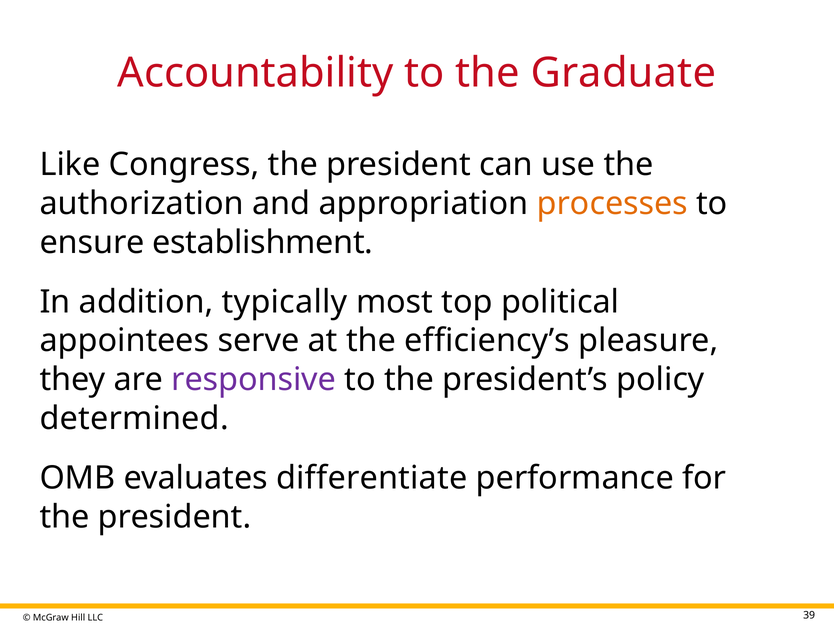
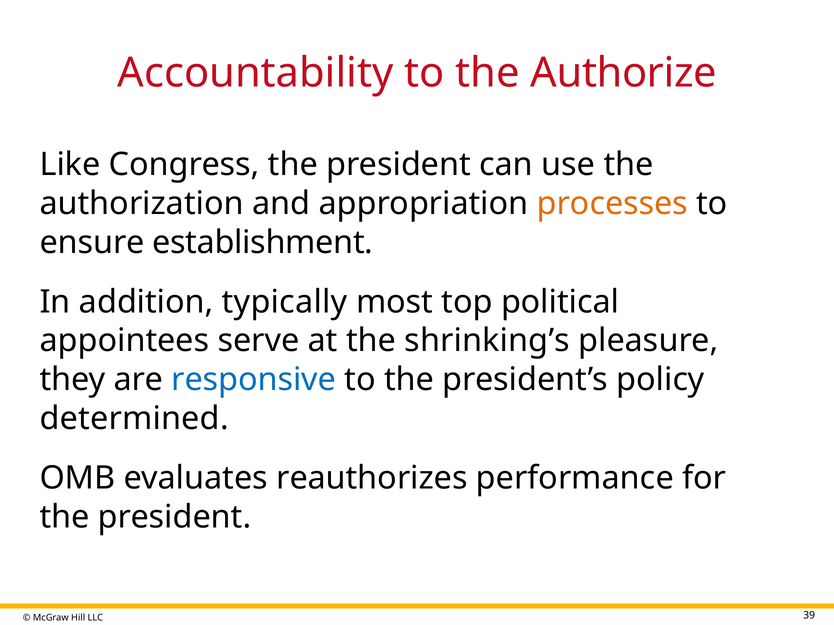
Graduate: Graduate -> Authorize
efficiency’s: efficiency’s -> shrinking’s
responsive colour: purple -> blue
differentiate: differentiate -> reauthorizes
